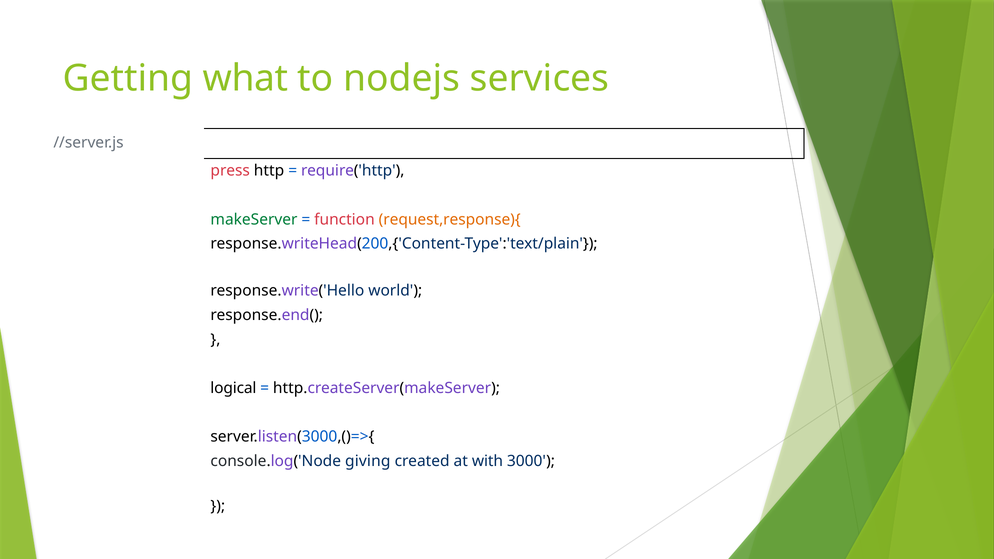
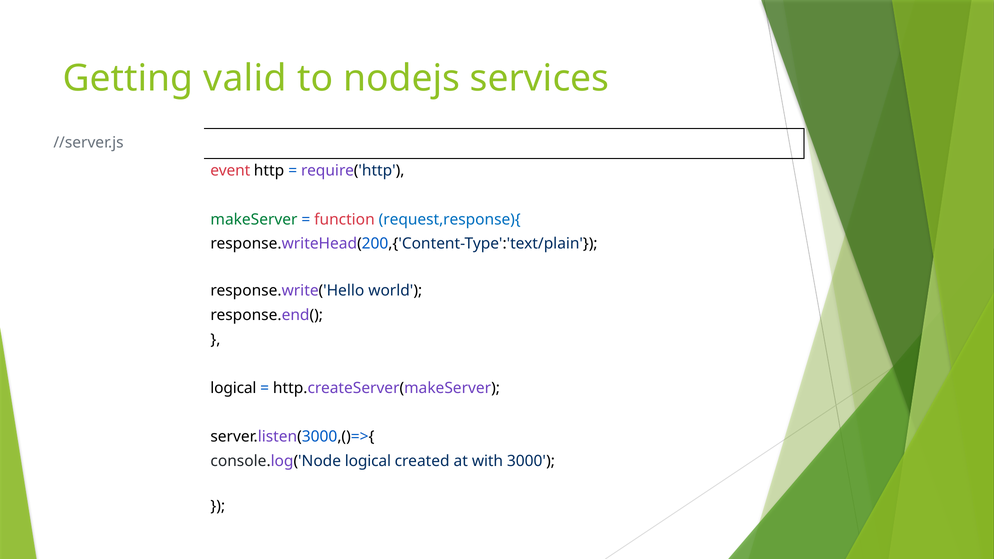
what: what -> valid
press: press -> event
request,response){ colour: orange -> blue
console.log('Node giving: giving -> logical
